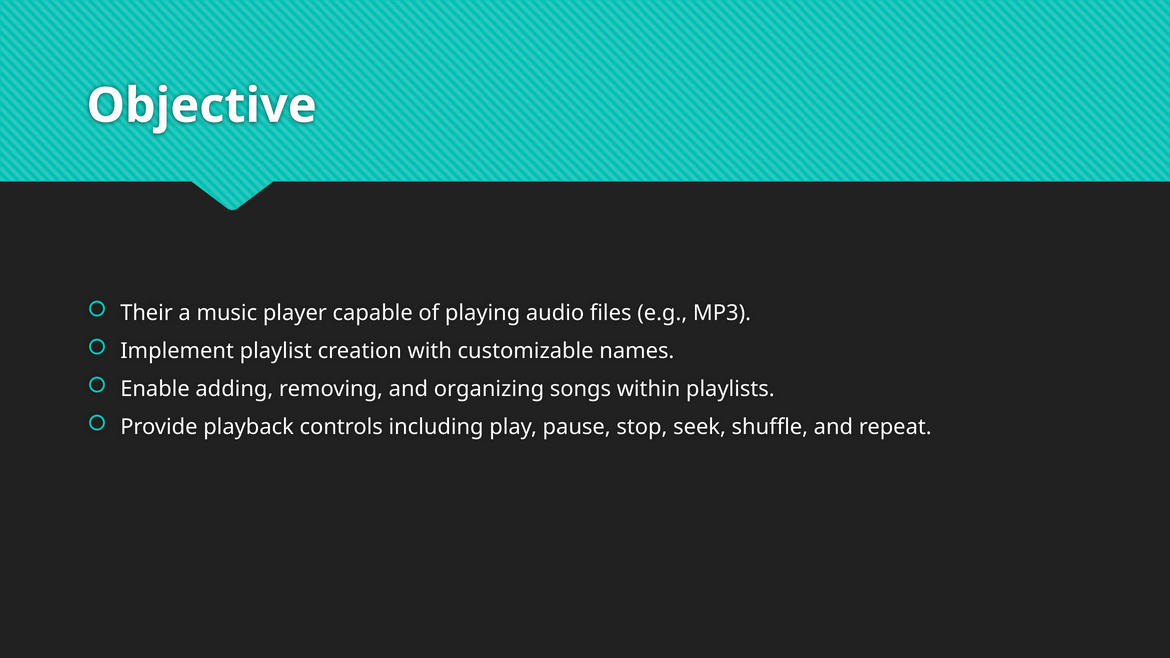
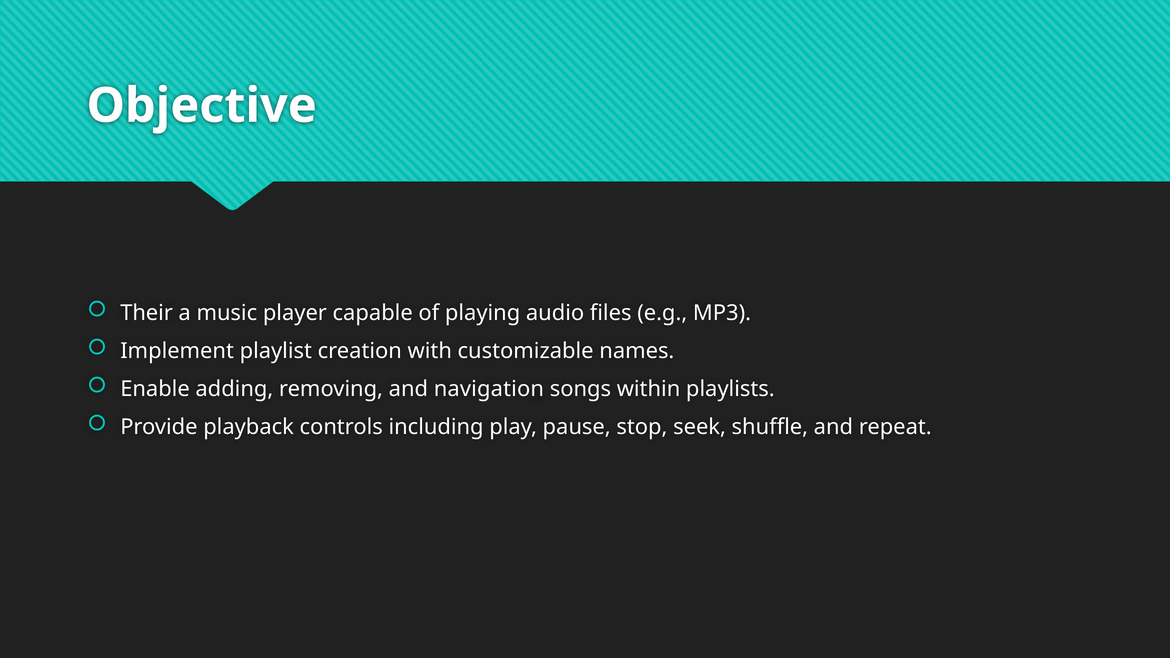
organizing: organizing -> navigation
